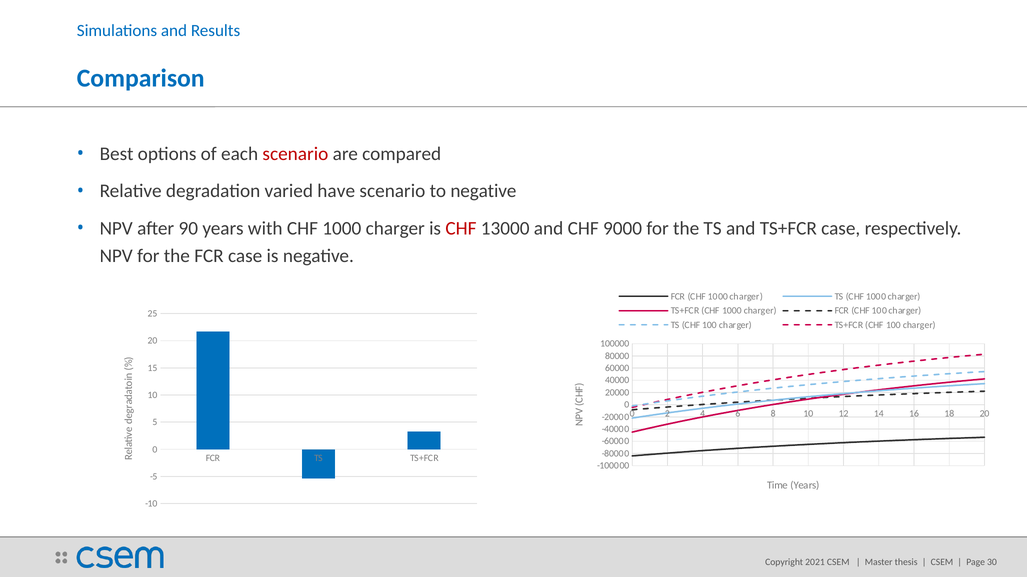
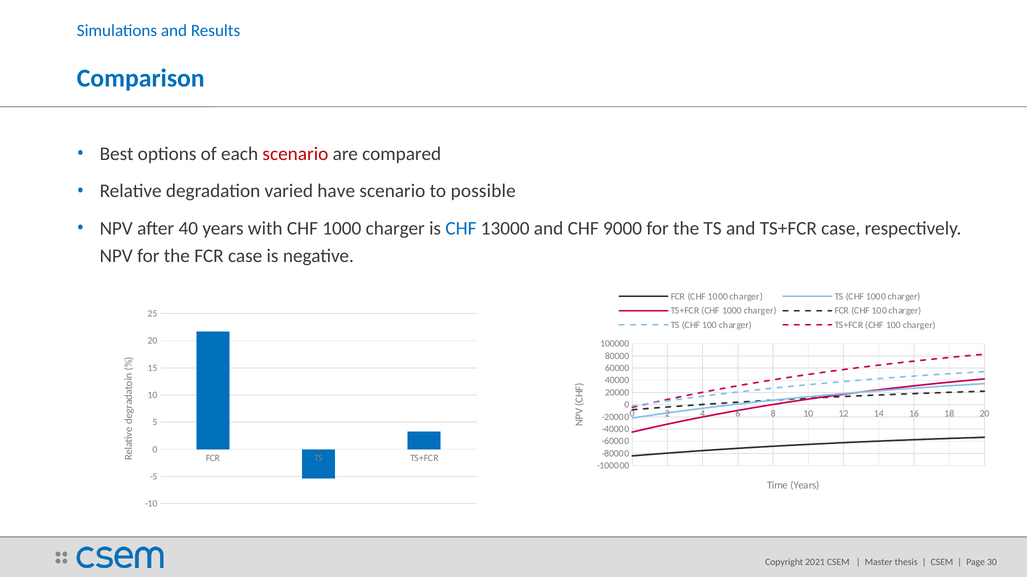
to negative: negative -> possible
90: 90 -> 40
CHF at (461, 229) colour: red -> blue
